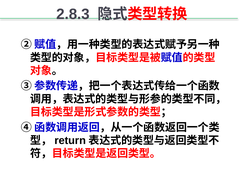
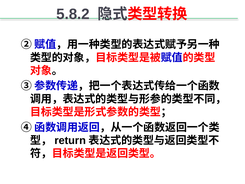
2.8.3: 2.8.3 -> 5.8.2
